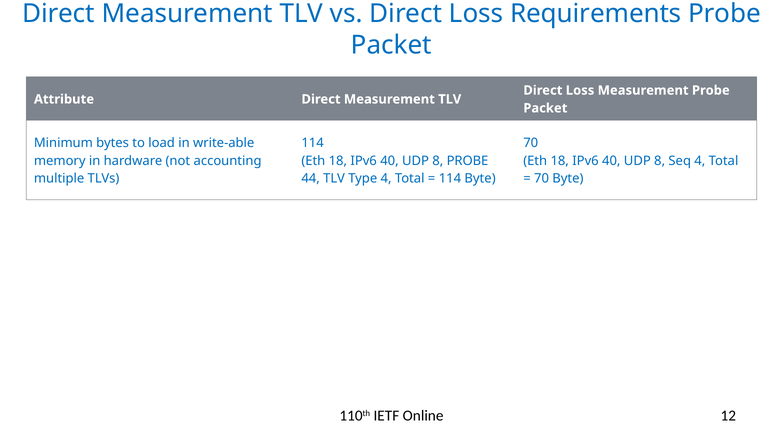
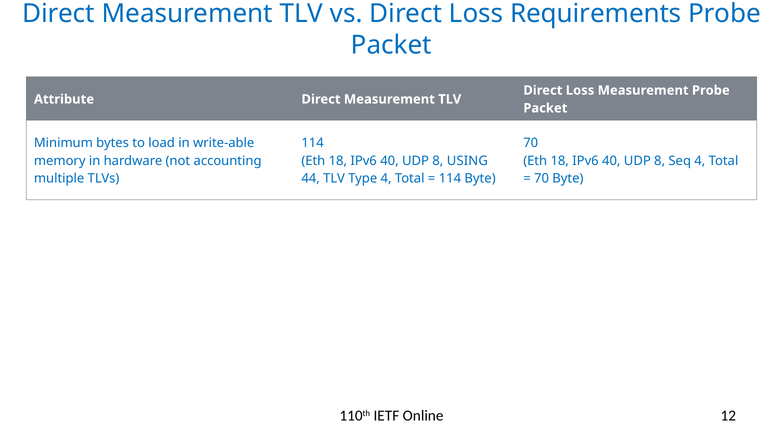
8 PROBE: PROBE -> USING
